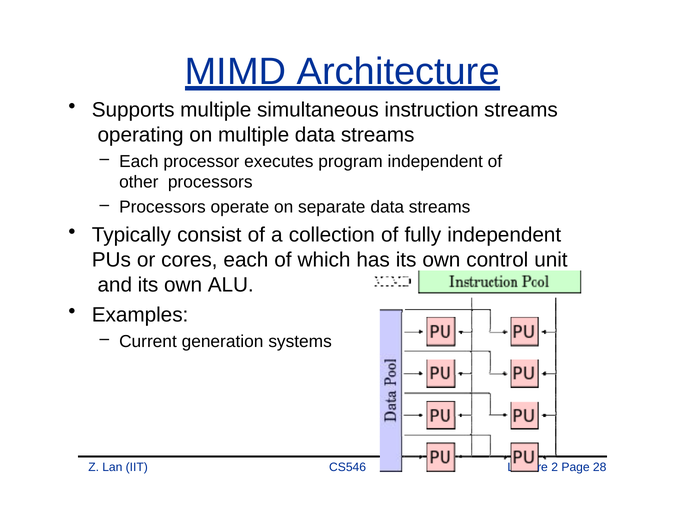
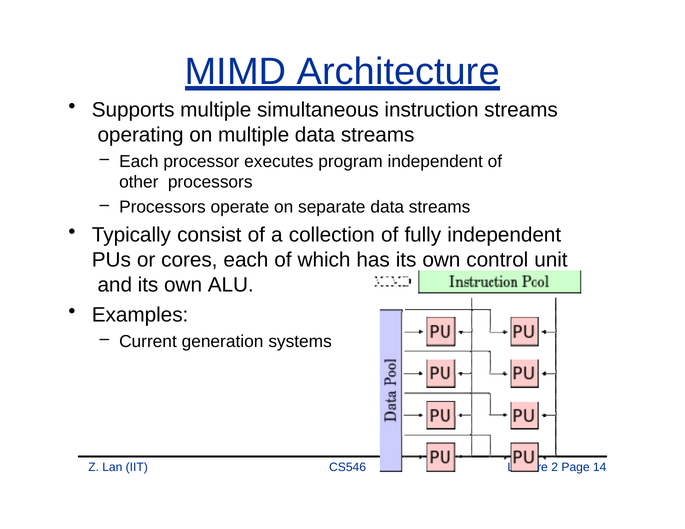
28: 28 -> 14
